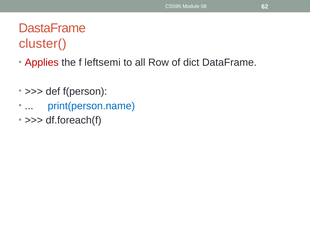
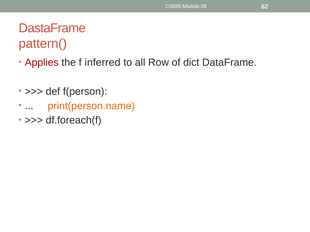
cluster(: cluster( -> pattern(
leftsemi: leftsemi -> inferred
print(person.name colour: blue -> orange
